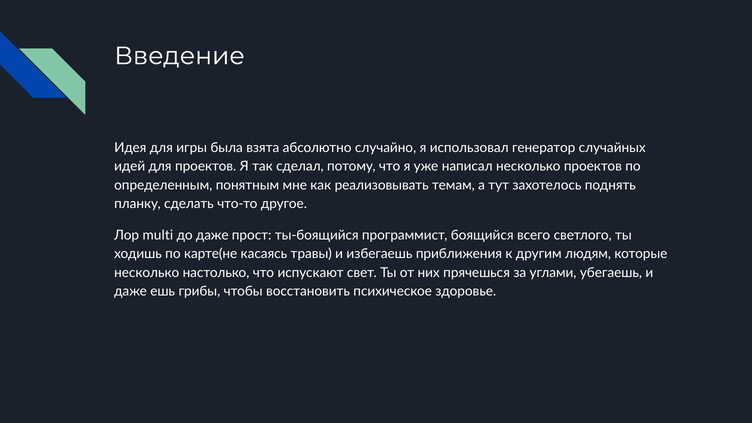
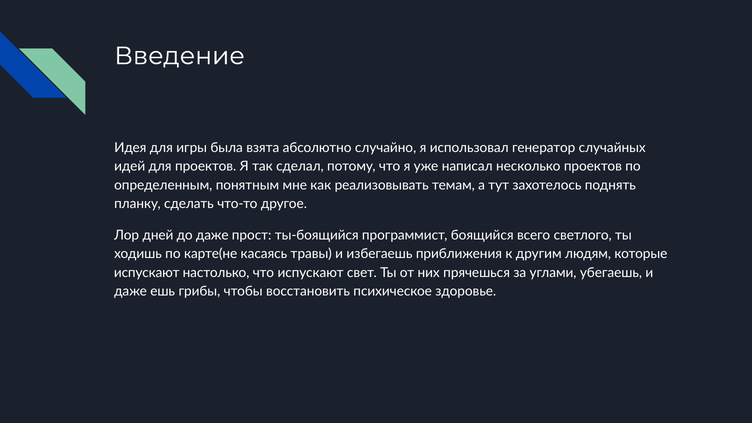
multi: multi -> дней
несколько at (147, 273): несколько -> испускают
